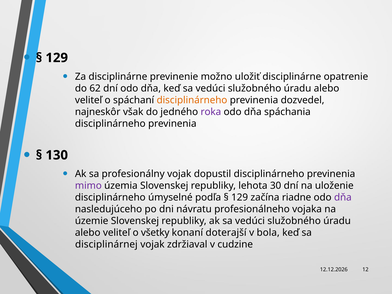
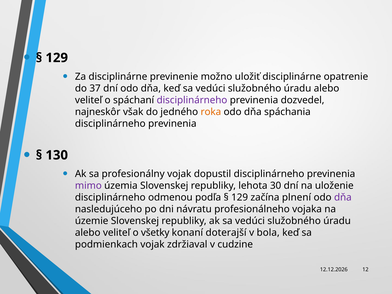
62: 62 -> 37
disciplinárneho at (192, 100) colour: orange -> purple
roka colour: purple -> orange
úmyselné: úmyselné -> odmenou
riadne: riadne -> plnení
disciplinárnej: disciplinárnej -> podmienkach
